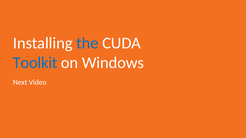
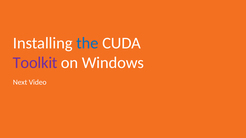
Toolkit colour: blue -> purple
